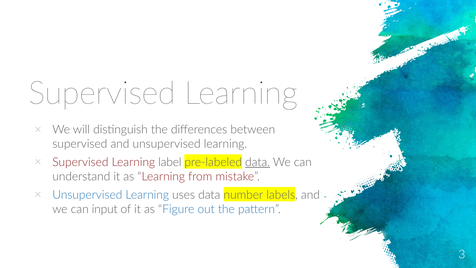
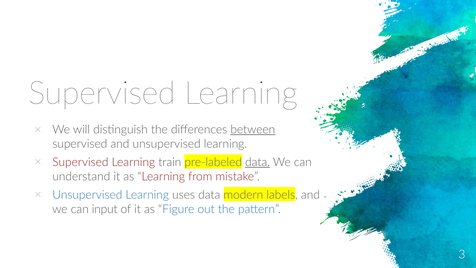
between underline: none -> present
label: label -> train
number: number -> modern
